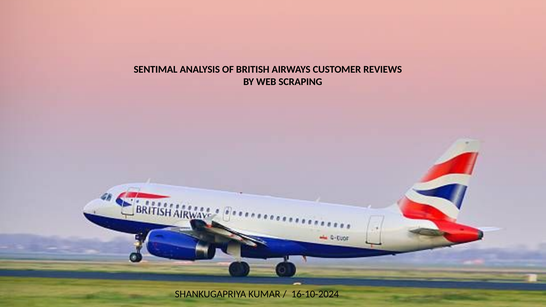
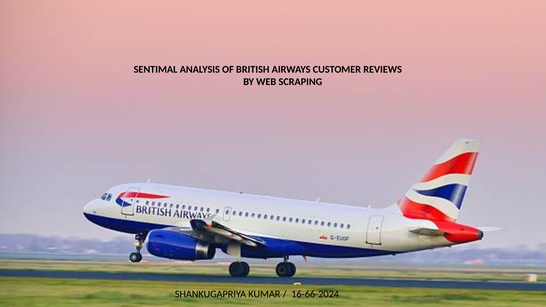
16-10-2024: 16-10-2024 -> 16-66-2024
